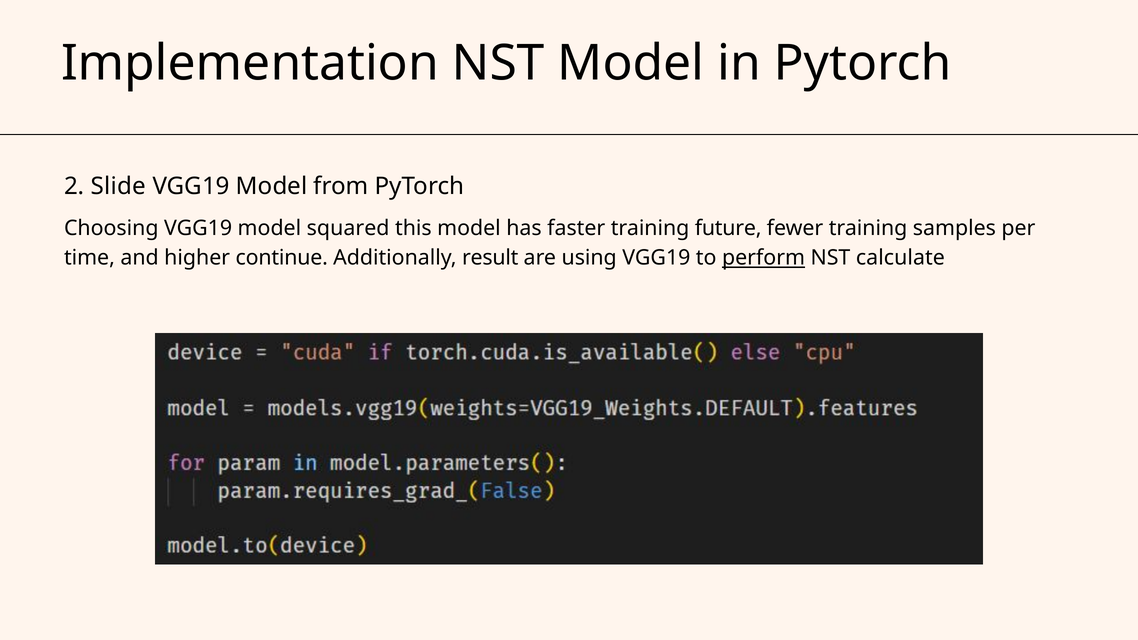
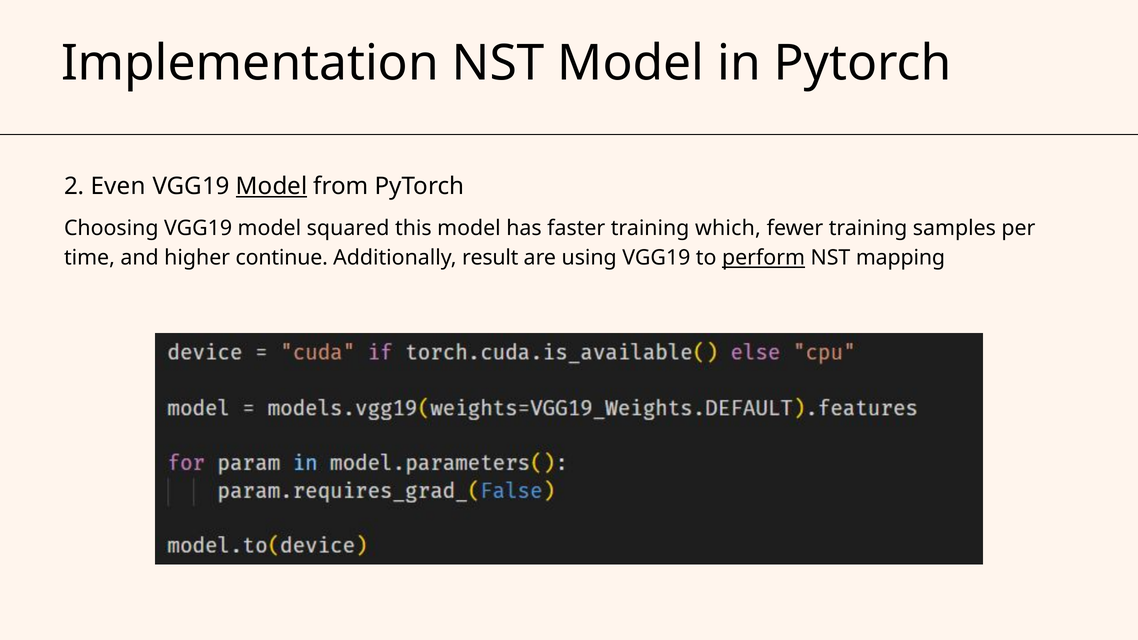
Slide: Slide -> Even
Model at (272, 186) underline: none -> present
future: future -> which
calculate: calculate -> mapping
